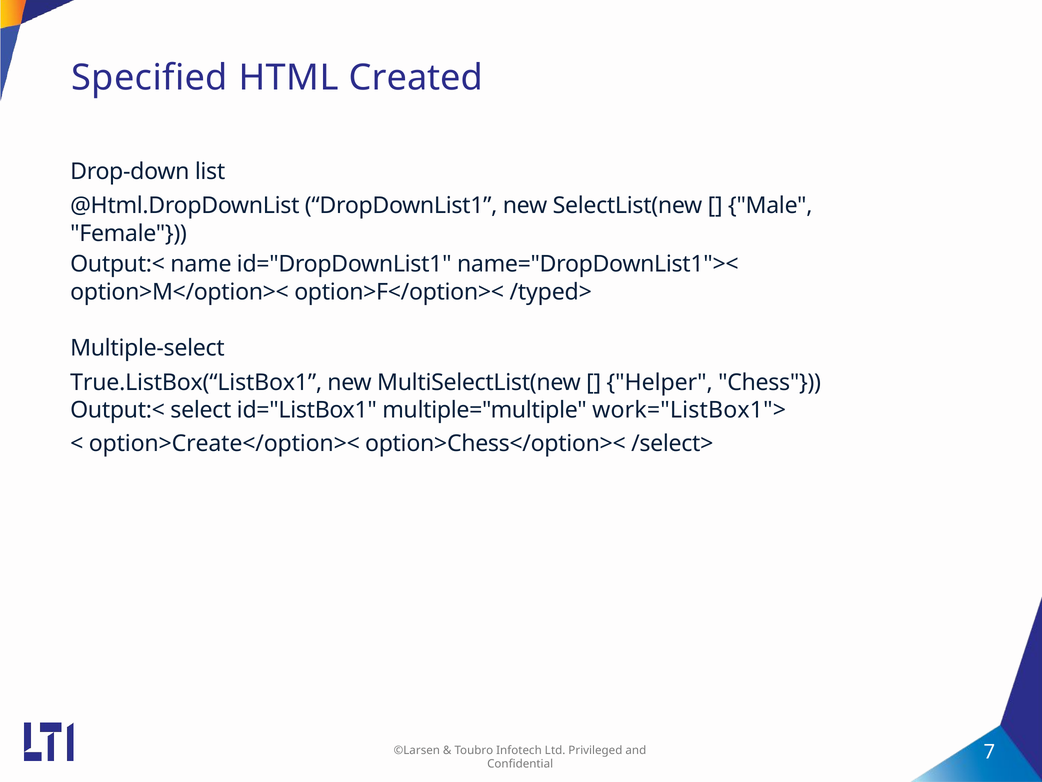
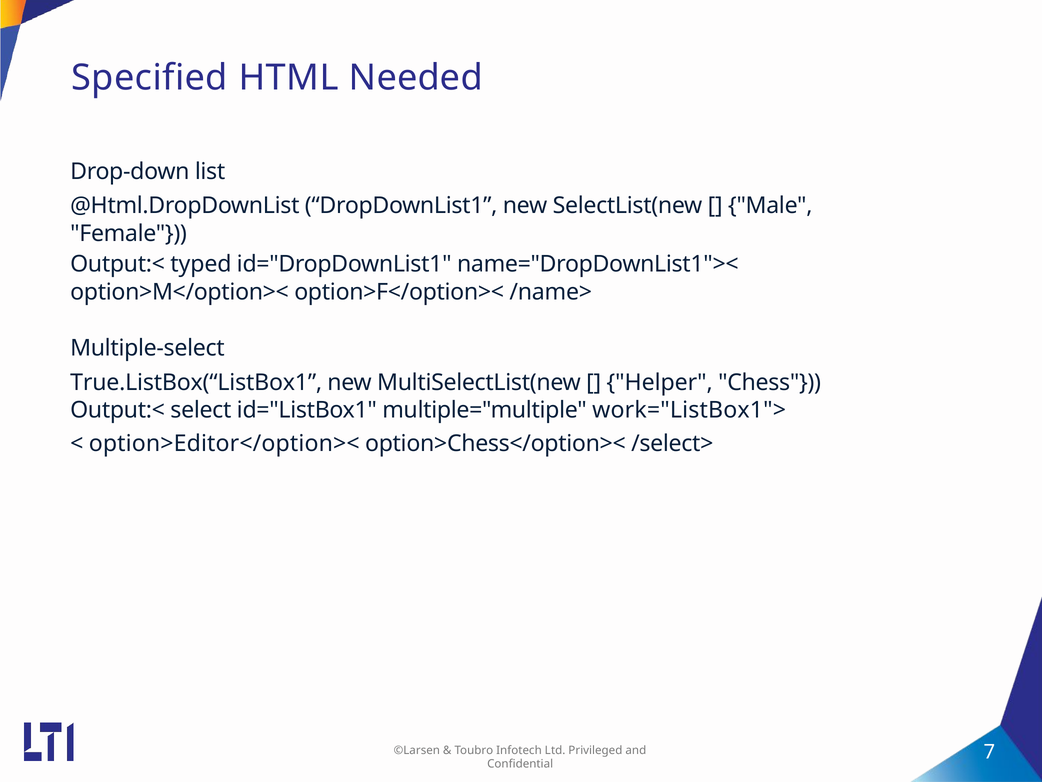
Created: Created -> Needed
name: name -> typed
/typed>: /typed> -> /name>
option>Create</option><: option>Create</option>< -> option>Editor</option><
